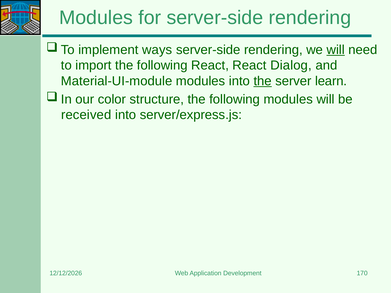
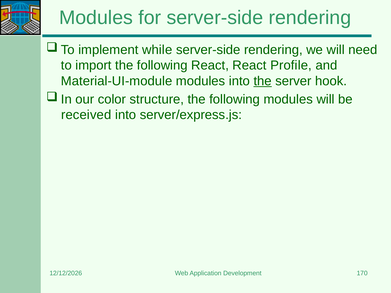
ways: ways -> while
will at (336, 50) underline: present -> none
Dialog: Dialog -> Profile
learn: learn -> hook
